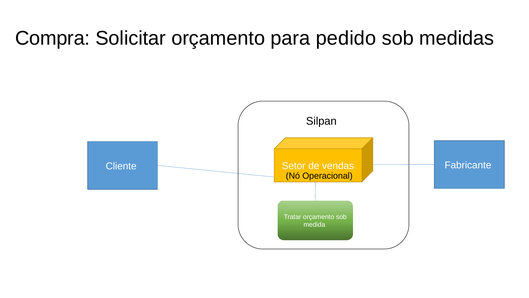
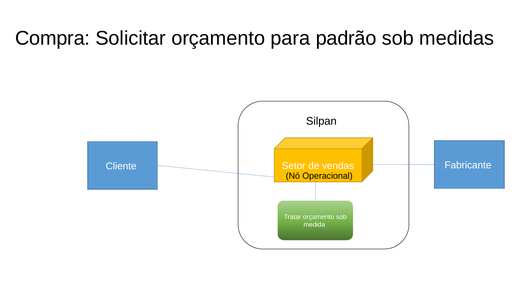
pedido: pedido -> padrão
